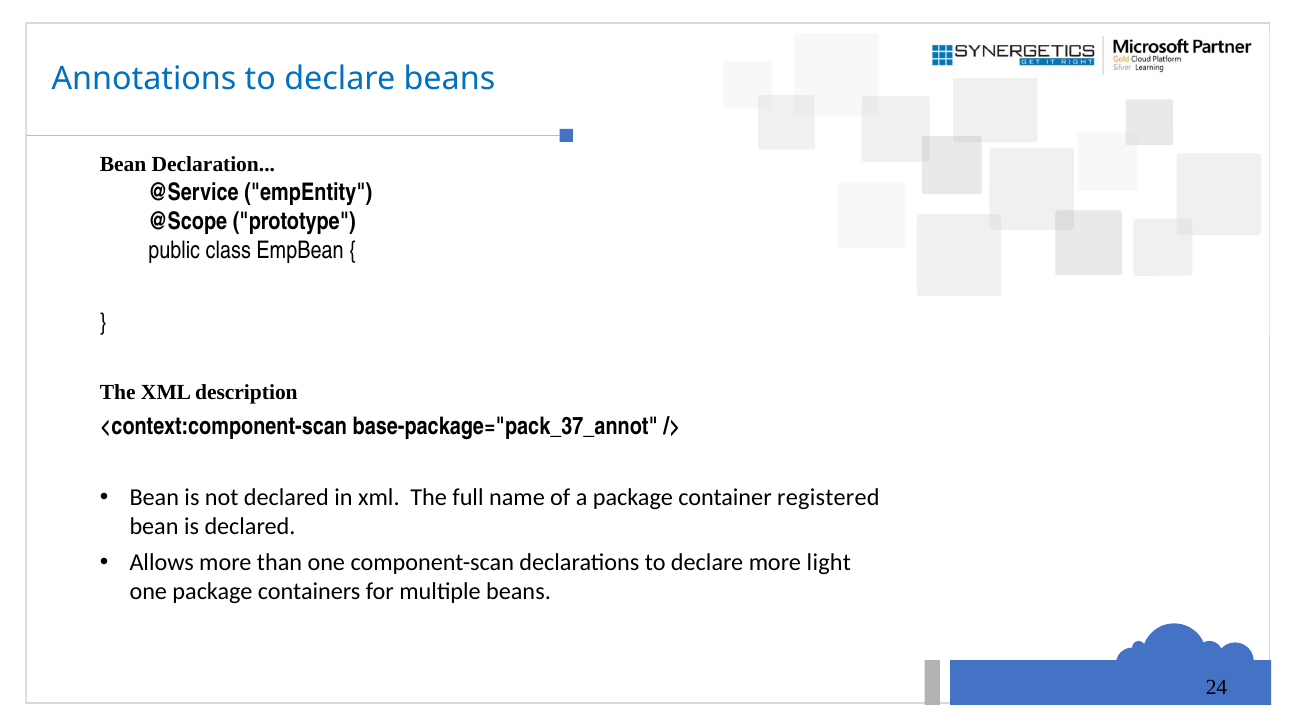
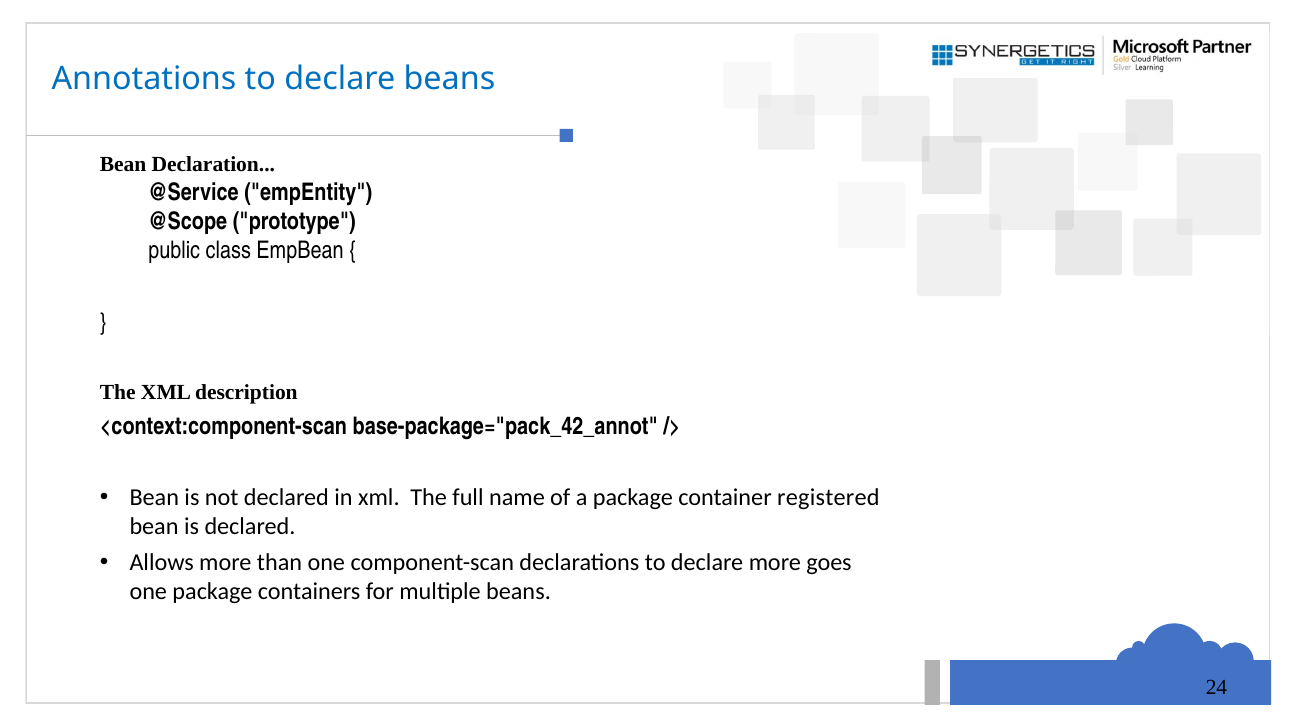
base-package="pack_37_annot: base-package="pack_37_annot -> base-package="pack_42_annot
light: light -> goes
